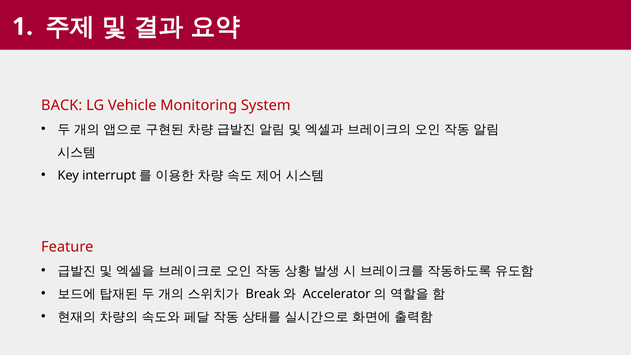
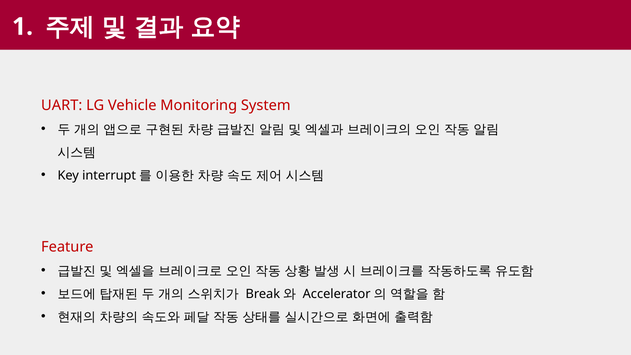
BACK: BACK -> UART
